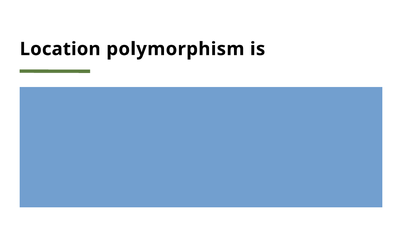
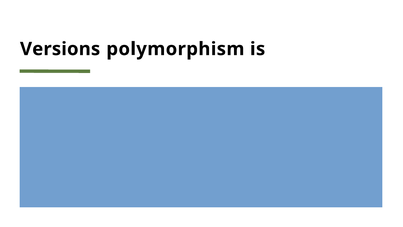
Location: Location -> Versions
